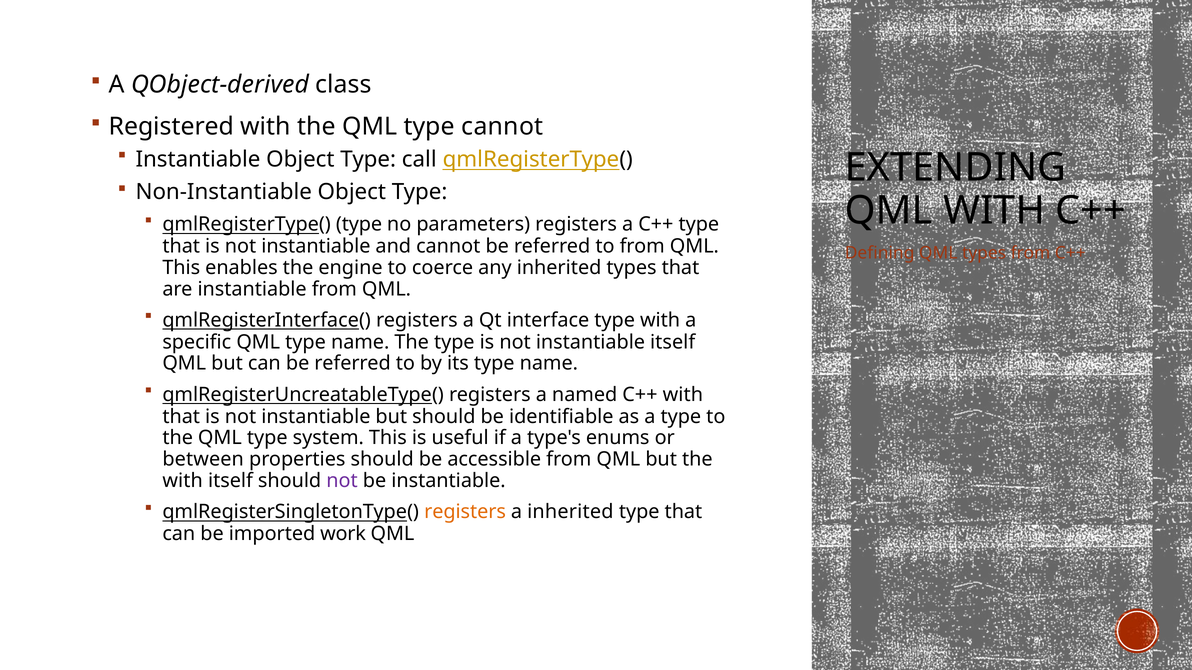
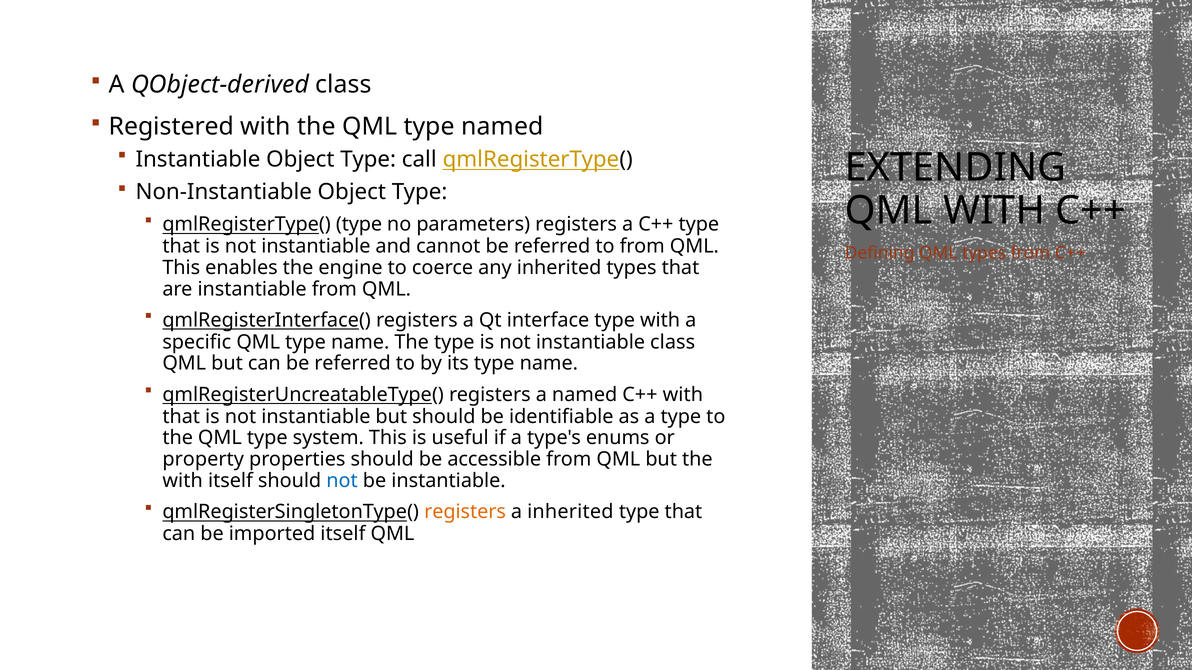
type cannot: cannot -> named
instantiable itself: itself -> class
between: between -> property
not at (342, 481) colour: purple -> blue
imported work: work -> itself
